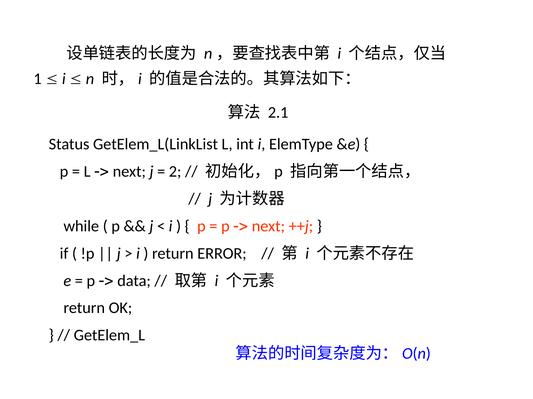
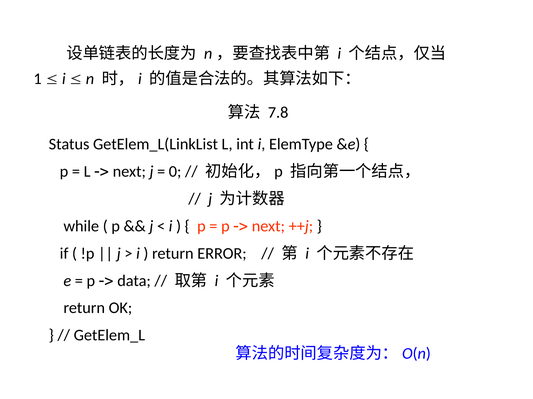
2.1: 2.1 -> 7.8
2: 2 -> 0
